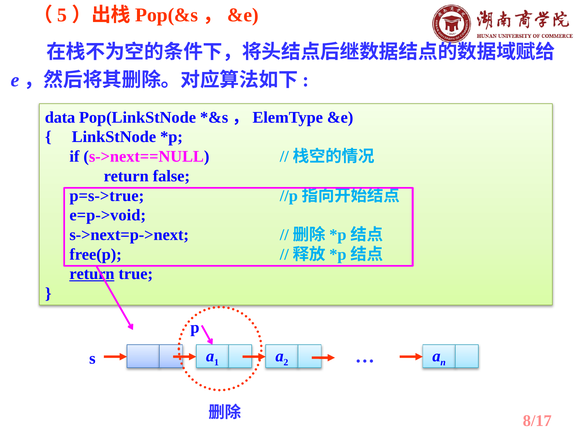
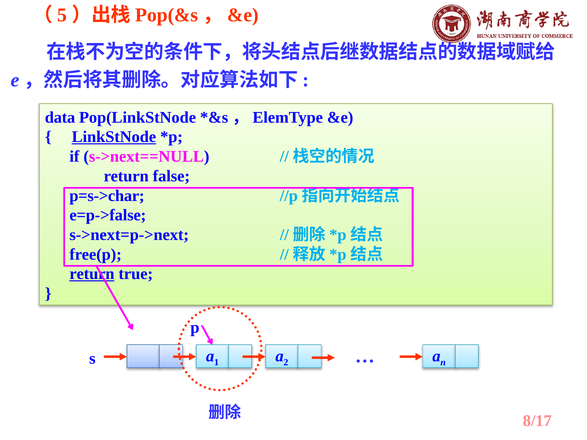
LinkStNode underline: none -> present
p=s->true: p=s->true -> p=s->char
e=p->void: e=p->void -> e=p->false
